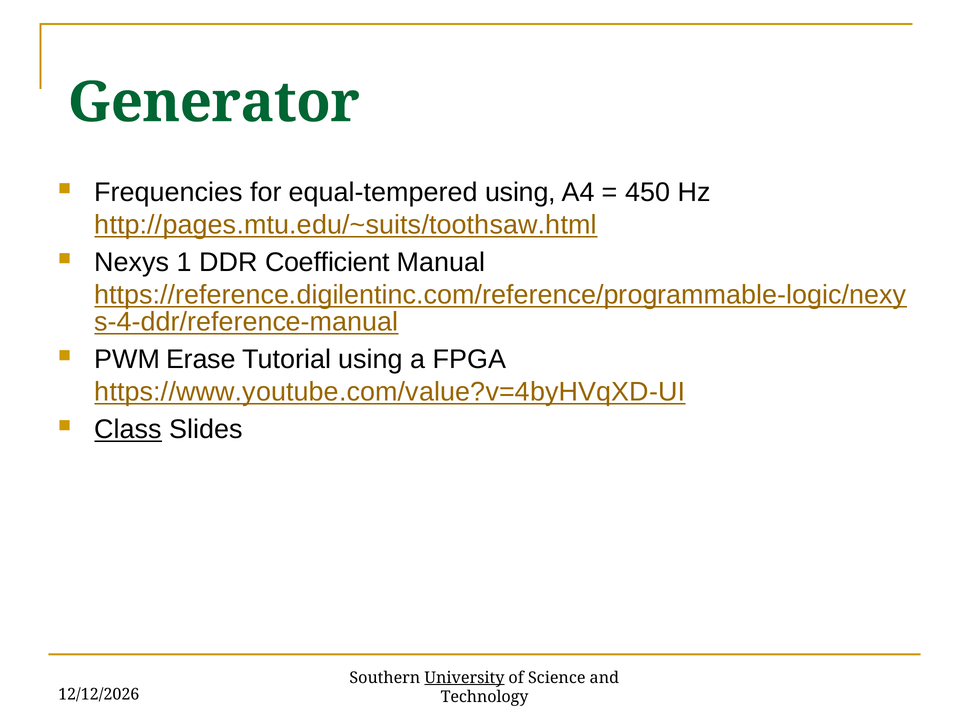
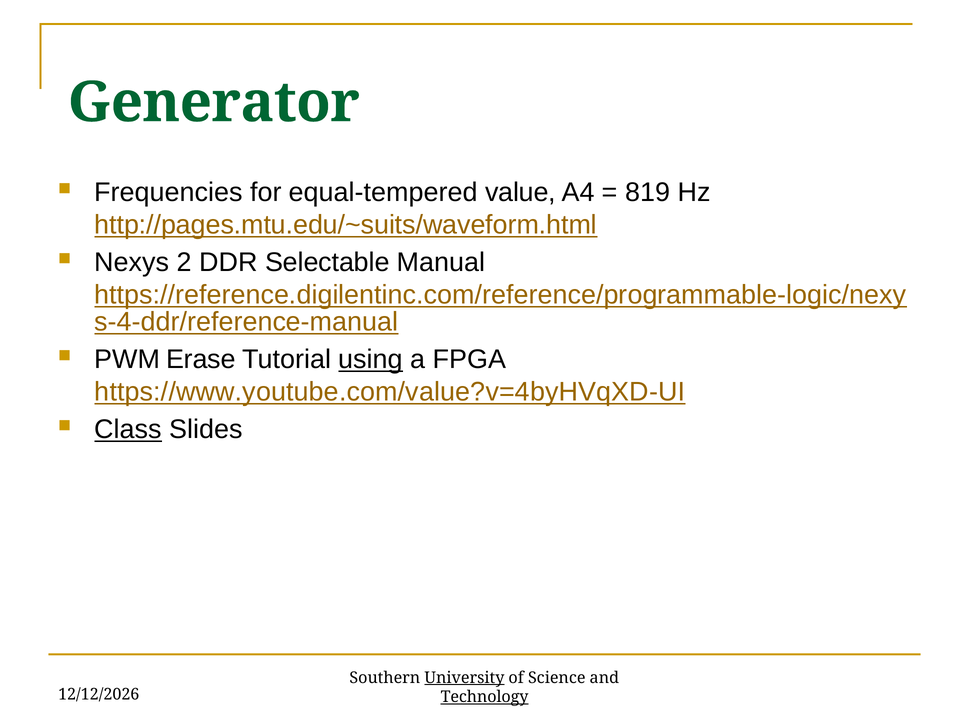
equal-tempered using: using -> value
450: 450 -> 819
http://pages.mtu.edu/~suits/toothsaw.html: http://pages.mtu.edu/~suits/toothsaw.html -> http://pages.mtu.edu/~suits/waveform.html
1: 1 -> 2
Coefficient: Coefficient -> Selectable
using at (371, 359) underline: none -> present
Technology underline: none -> present
